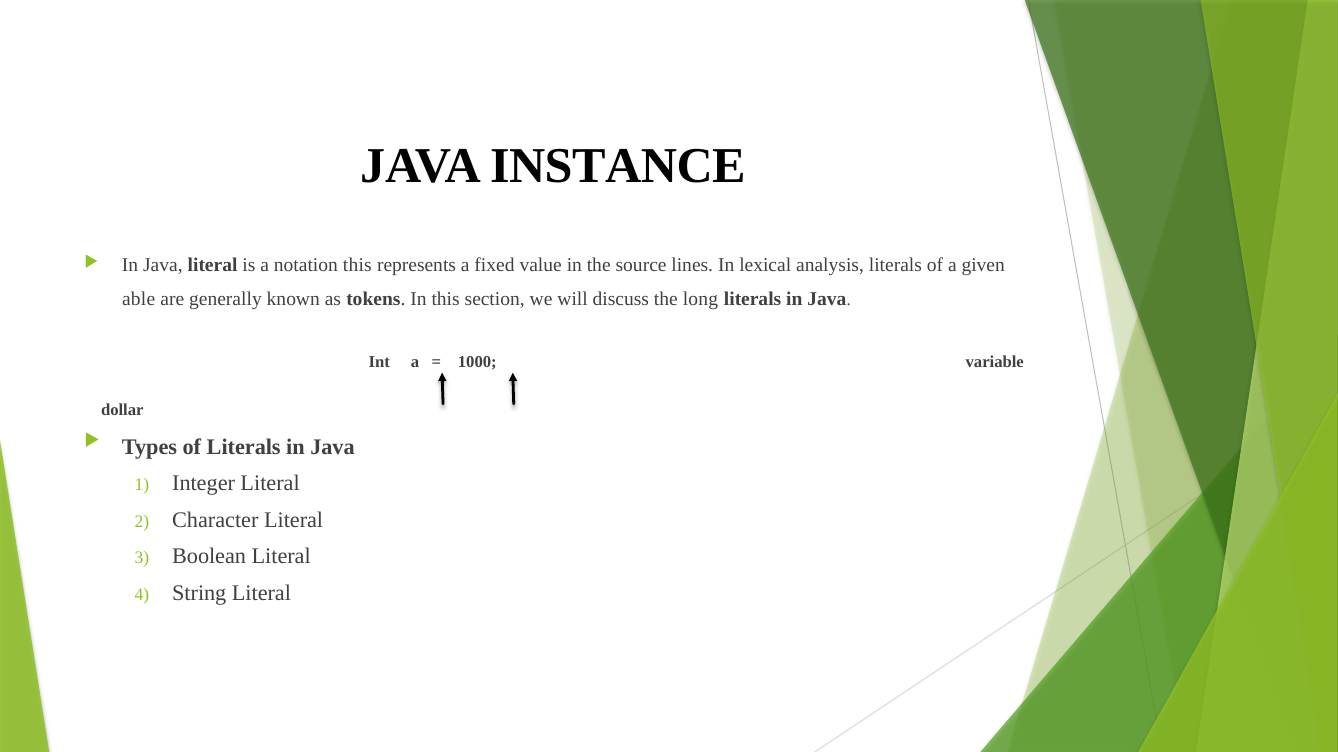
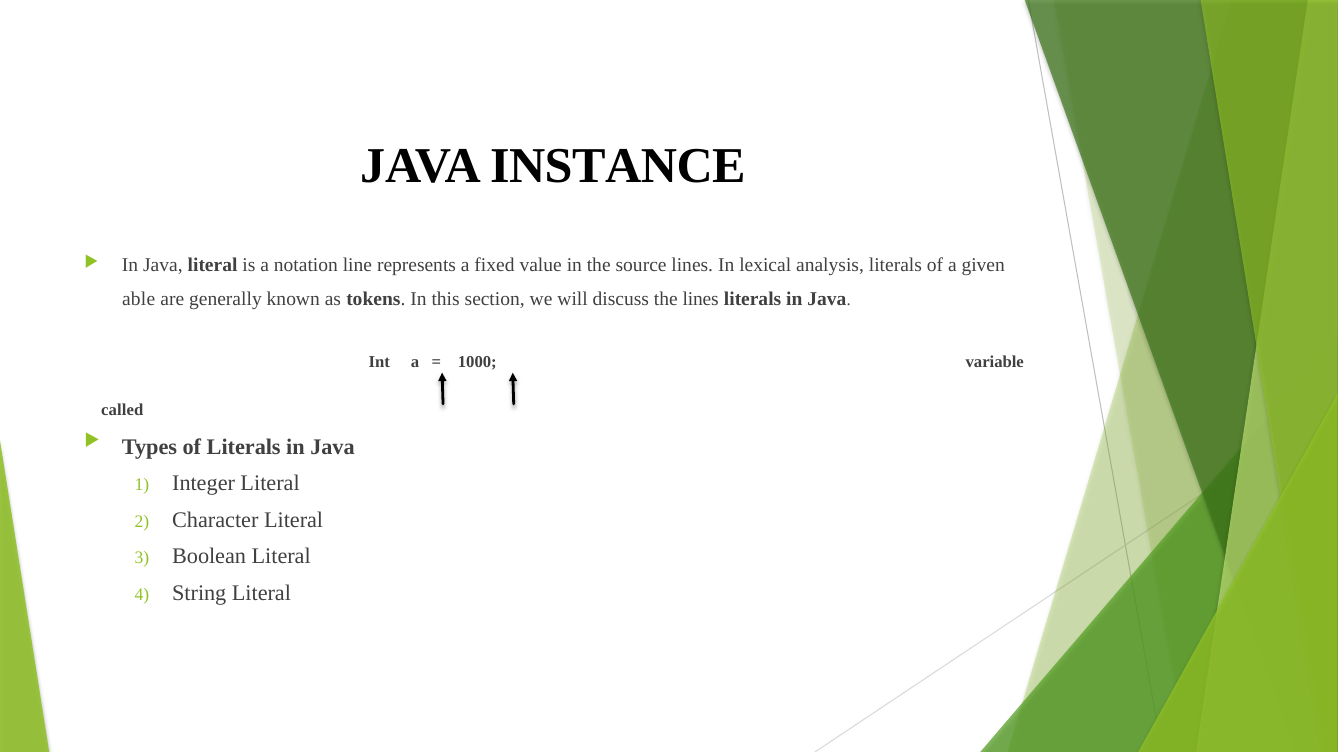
notation this: this -> line
the long: long -> lines
dollar: dollar -> called
